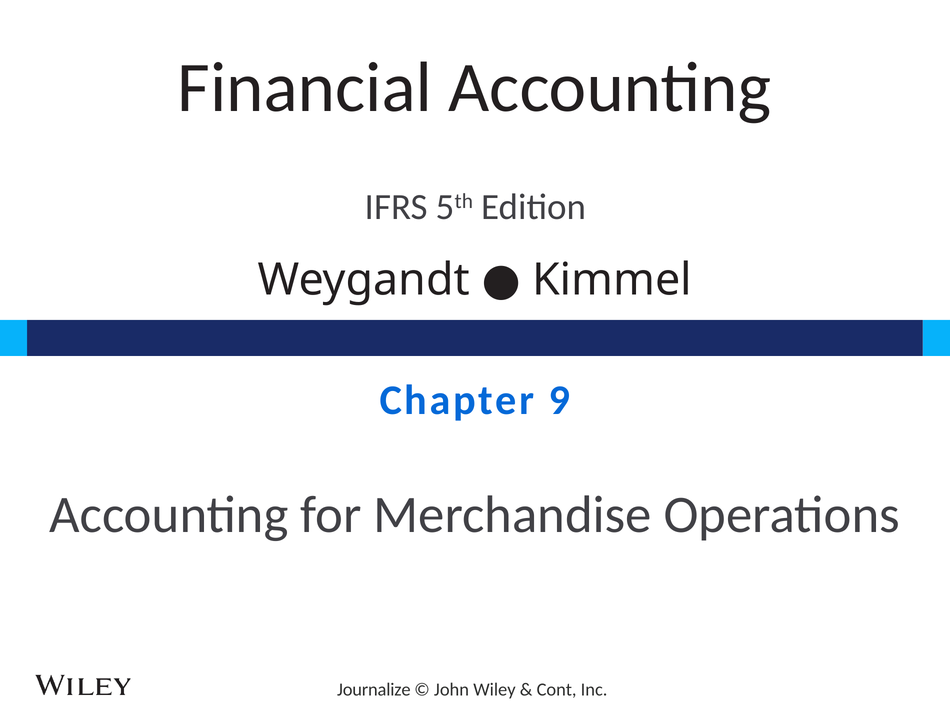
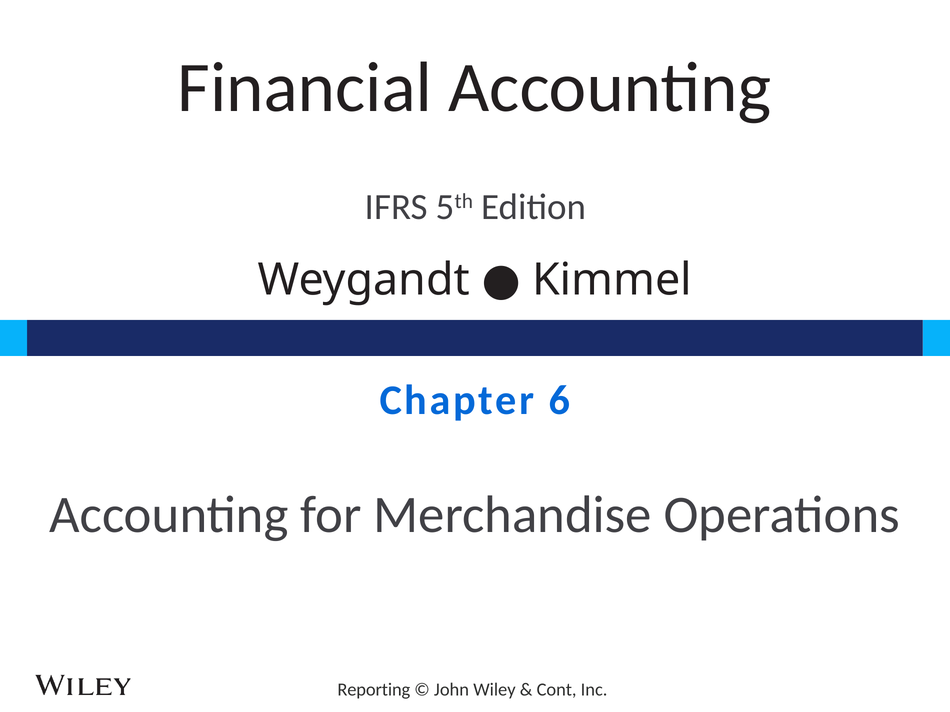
9: 9 -> 6
Journalize: Journalize -> Reporting
